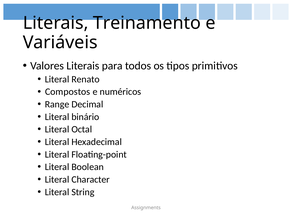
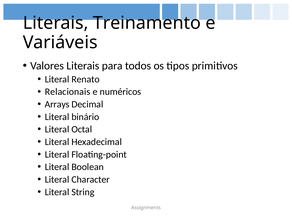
Compostos: Compostos -> Relacionais
Range: Range -> Arrays
